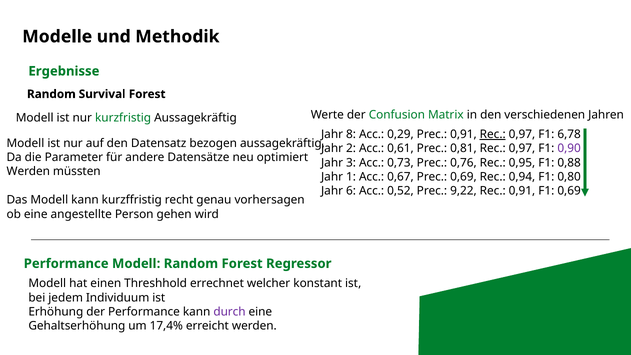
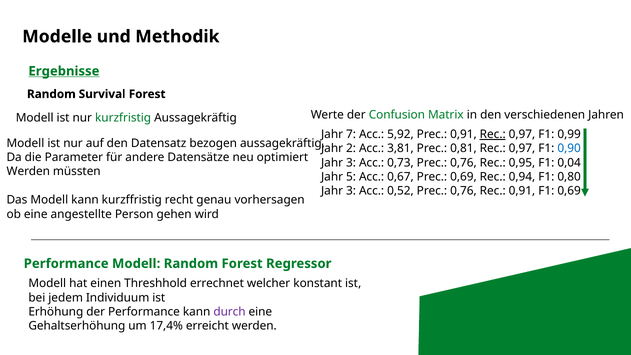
Ergebnisse underline: none -> present
8: 8 -> 7
0,29: 0,29 -> 5,92
6,78: 6,78 -> 0,99
0,61: 0,61 -> 3,81
0,90 colour: purple -> blue
0,88: 0,88 -> 0,04
1: 1 -> 5
6 at (351, 191): 6 -> 3
0,52 Prec 9,22: 9,22 -> 0,76
